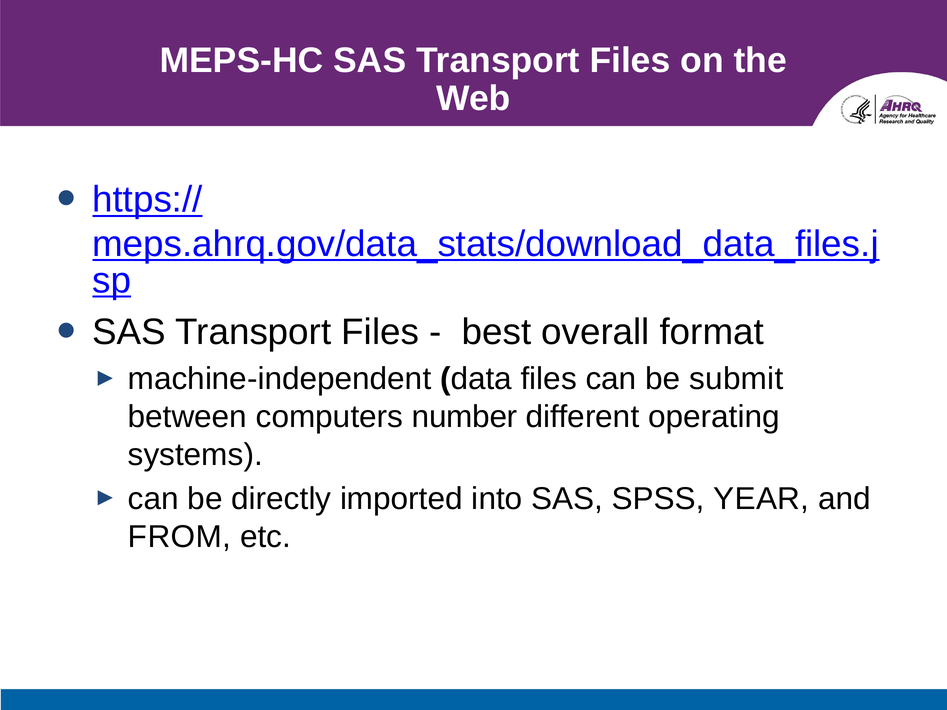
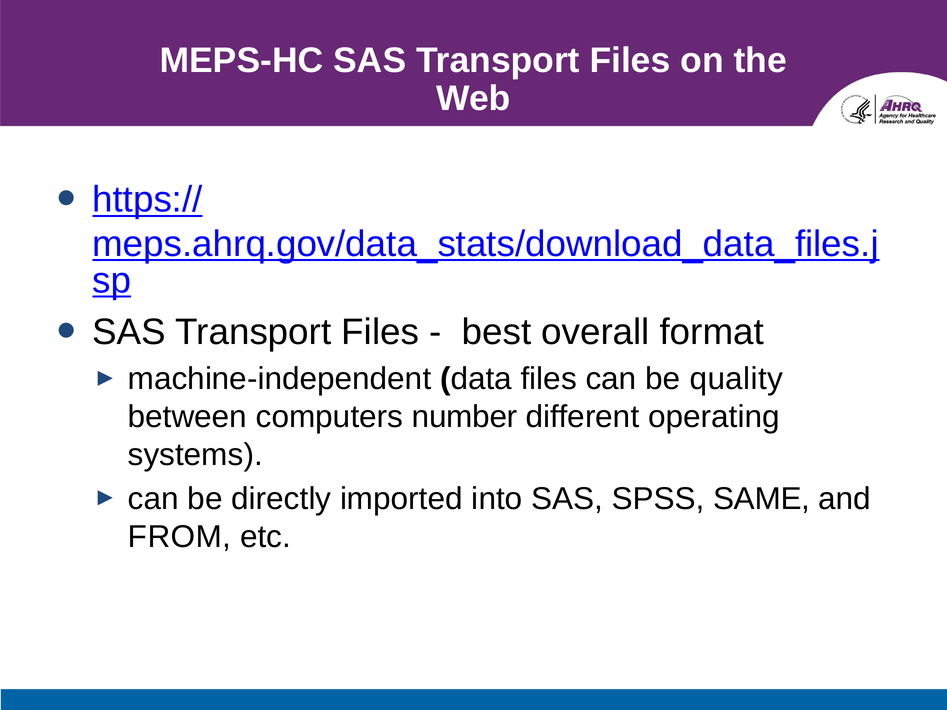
submit: submit -> quality
YEAR: YEAR -> SAME
